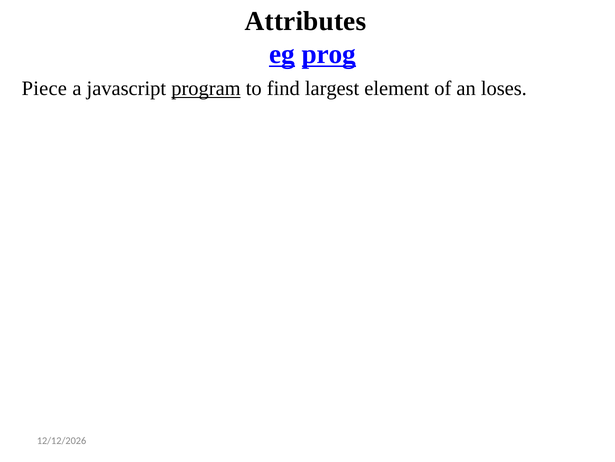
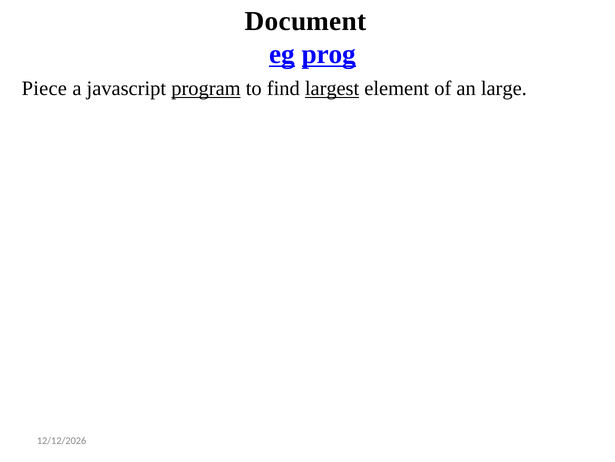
Attributes: Attributes -> Document
largest underline: none -> present
loses: loses -> large
